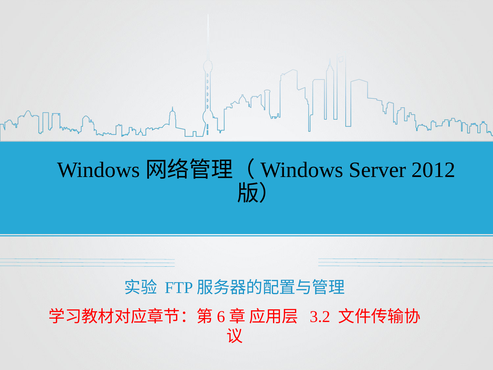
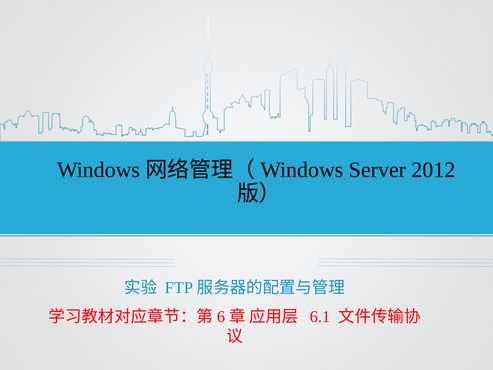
3.2: 3.2 -> 6.1
